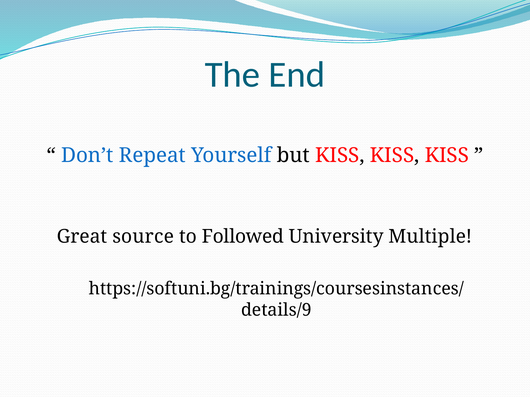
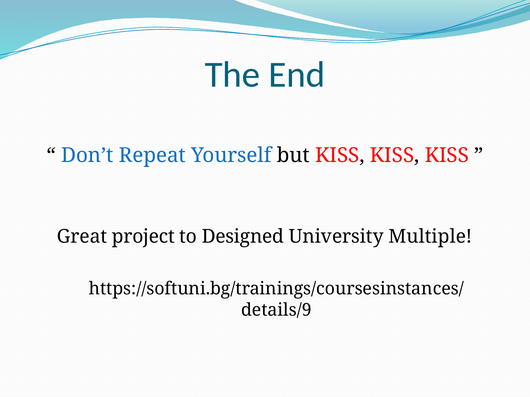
source: source -> project
Followed: Followed -> Designed
